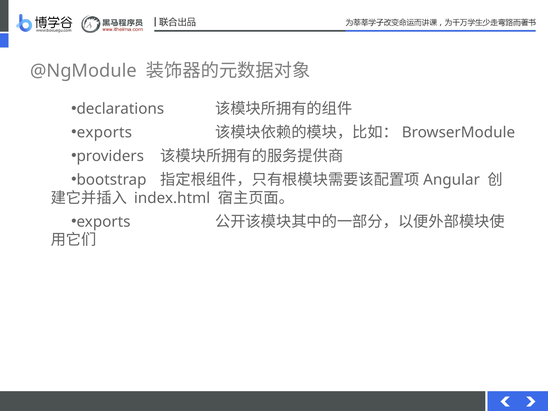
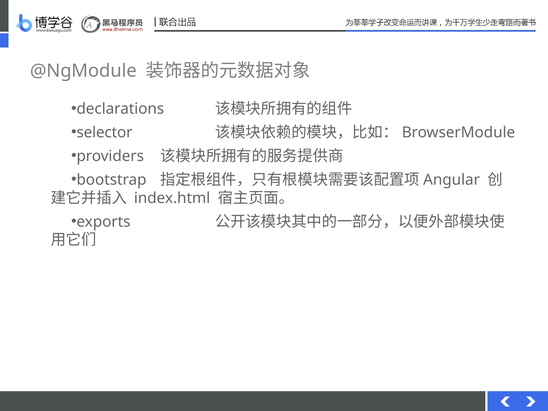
exports at (104, 132): exports -> selector
